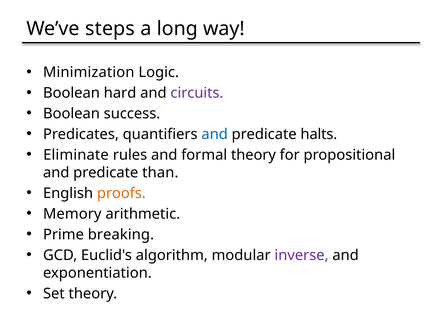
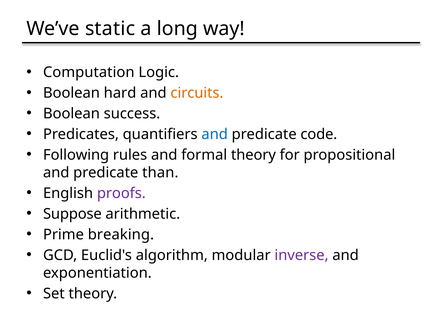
steps: steps -> static
Minimization: Minimization -> Computation
circuits colour: purple -> orange
halts: halts -> code
Eliminate: Eliminate -> Following
proofs colour: orange -> purple
Memory: Memory -> Suppose
